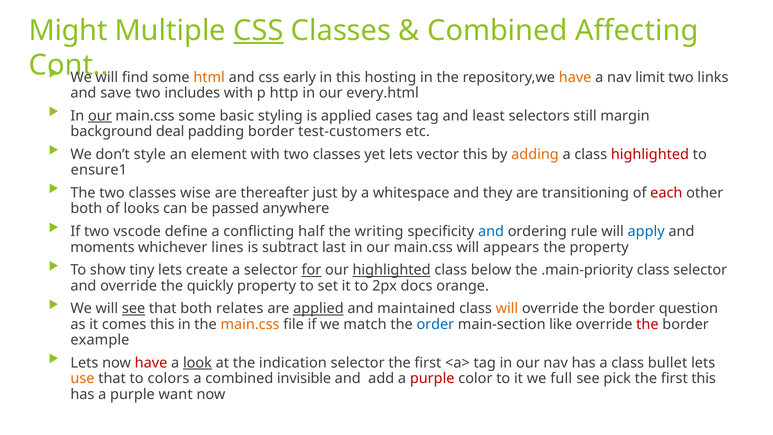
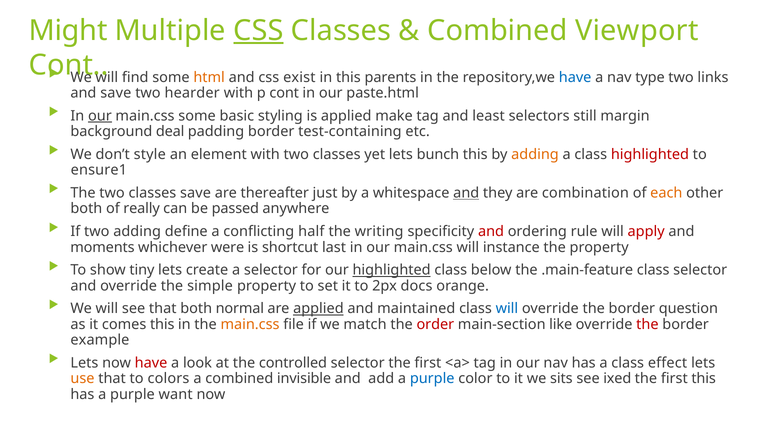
Affecting: Affecting -> Viewport
early: early -> exist
hosting: hosting -> parents
have at (575, 77) colour: orange -> blue
limit: limit -> type
includes: includes -> hearder
p http: http -> cont
every.html: every.html -> paste.html
cases: cases -> make
test-customers: test-customers -> test-containing
vector: vector -> bunch
classes wise: wise -> save
and at (466, 193) underline: none -> present
transitioning: transitioning -> combination
each colour: red -> orange
looks: looks -> really
two vscode: vscode -> adding
and at (491, 231) colour: blue -> red
apply colour: blue -> red
lines: lines -> were
subtract: subtract -> shortcut
appears: appears -> instance
for underline: present -> none
.main-priority: .main-priority -> .main-feature
quickly: quickly -> simple
see at (134, 309) underline: present -> none
relates: relates -> normal
will at (507, 309) colour: orange -> blue
order colour: blue -> red
look underline: present -> none
indication: indication -> controlled
bullet: bullet -> effect
purple at (432, 378) colour: red -> blue
full: full -> sits
pick: pick -> ixed
